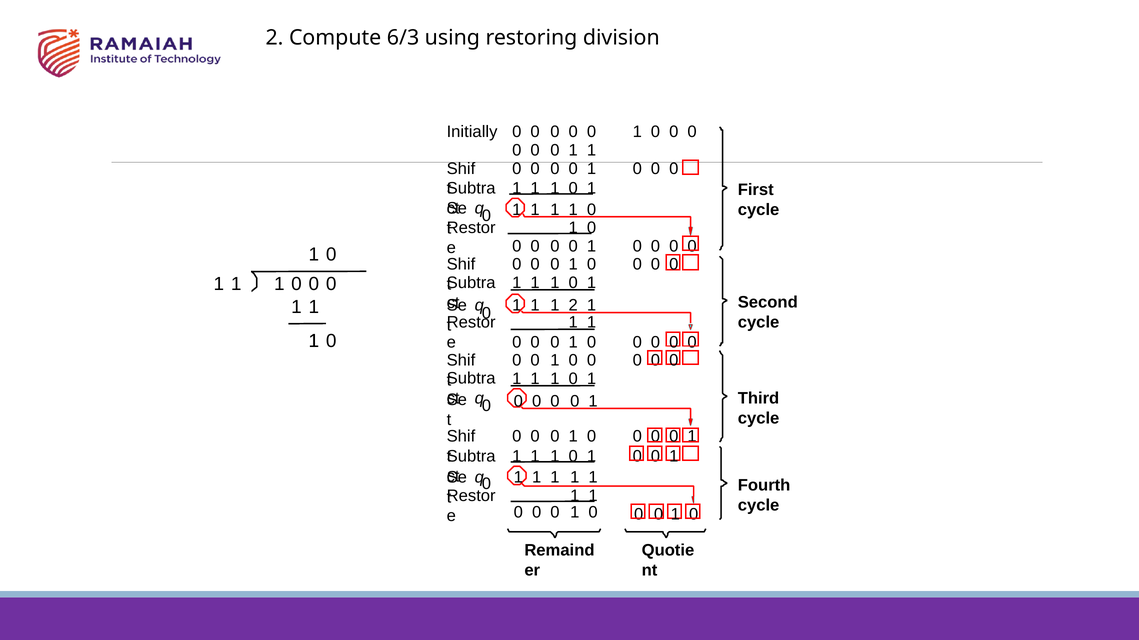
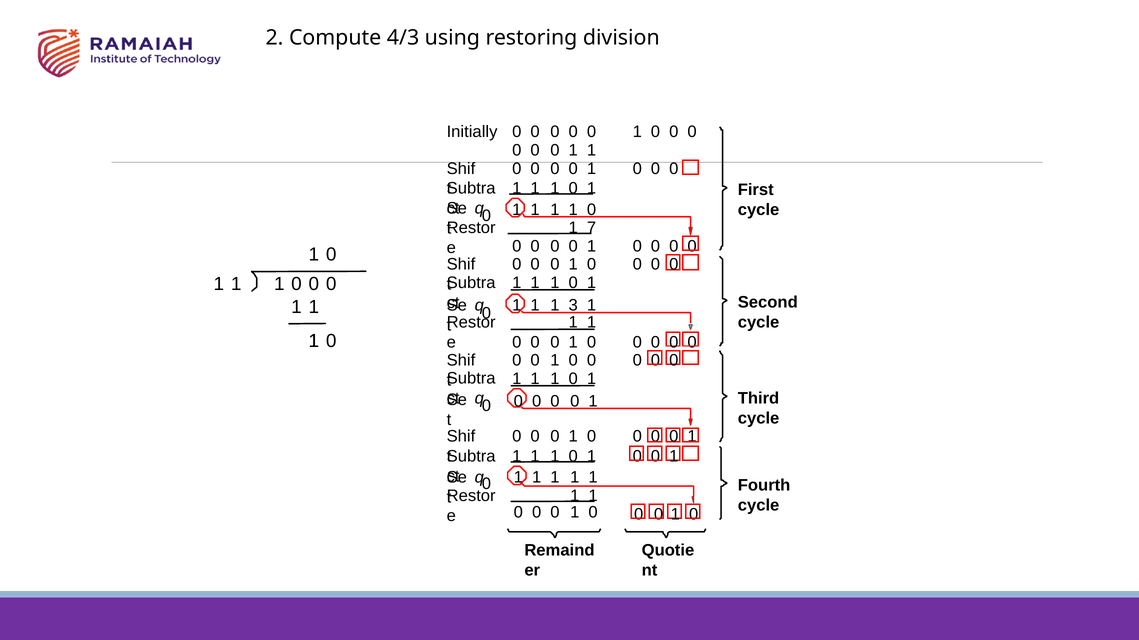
6/3: 6/3 -> 4/3
0 at (592, 228): 0 -> 7
1 2: 2 -> 3
